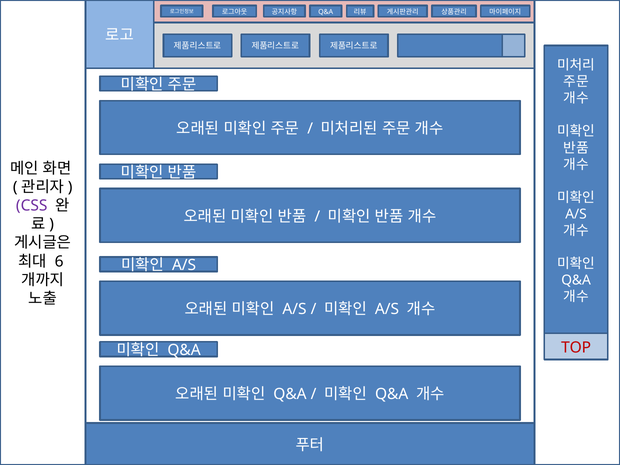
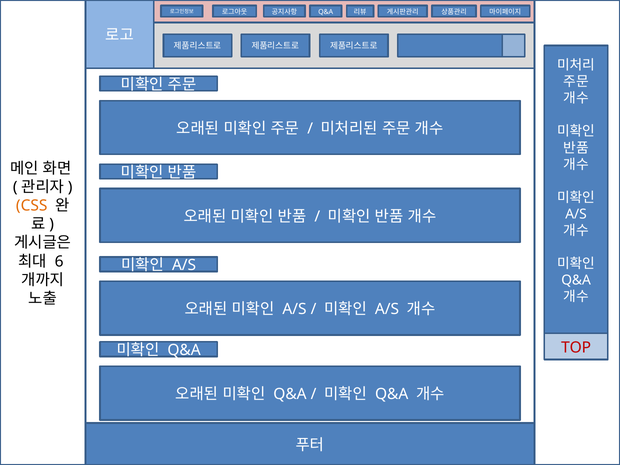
CSS colour: purple -> orange
